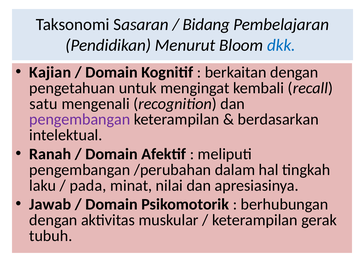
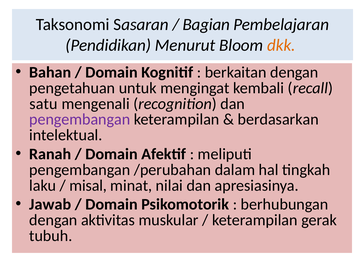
Bidang: Bidang -> Bagian
dkk colour: blue -> orange
Kajian: Kajian -> Bahan
pada: pada -> misal
